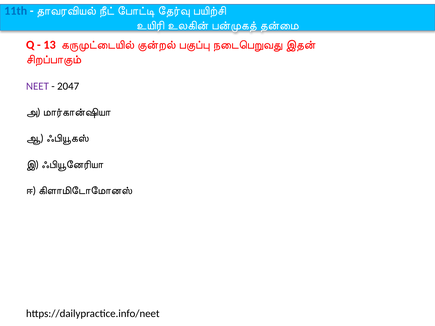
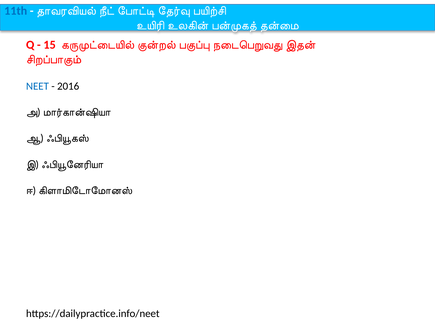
13: 13 -> 15
NEET colour: purple -> blue
2047: 2047 -> 2016
